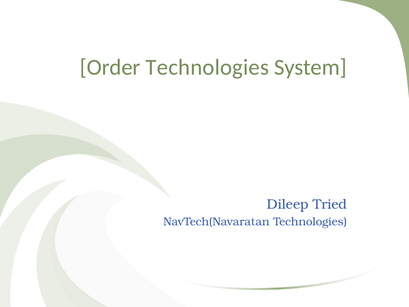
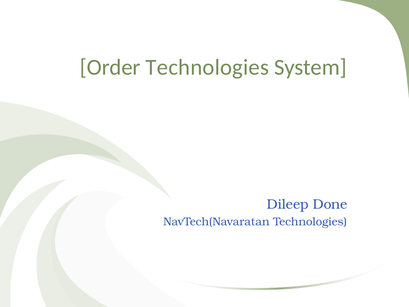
Tried: Tried -> Done
